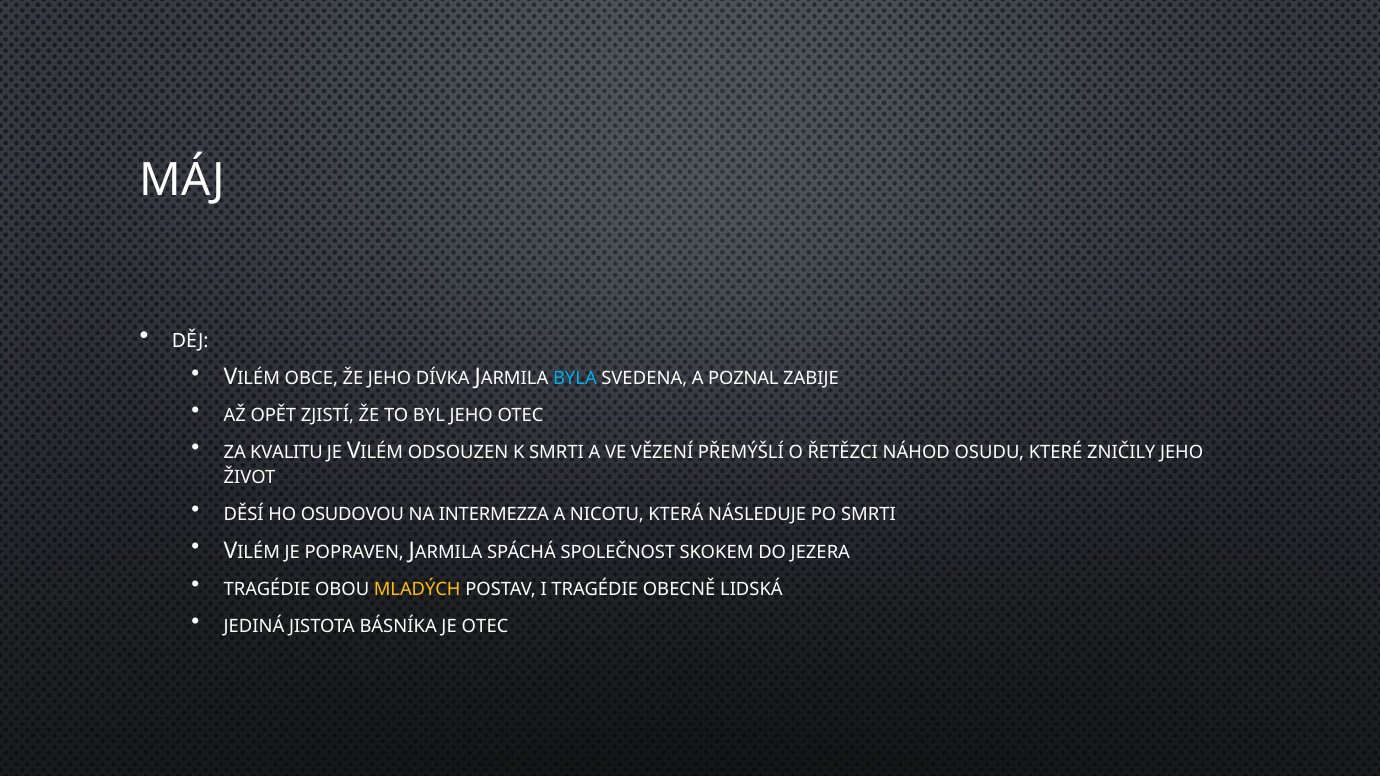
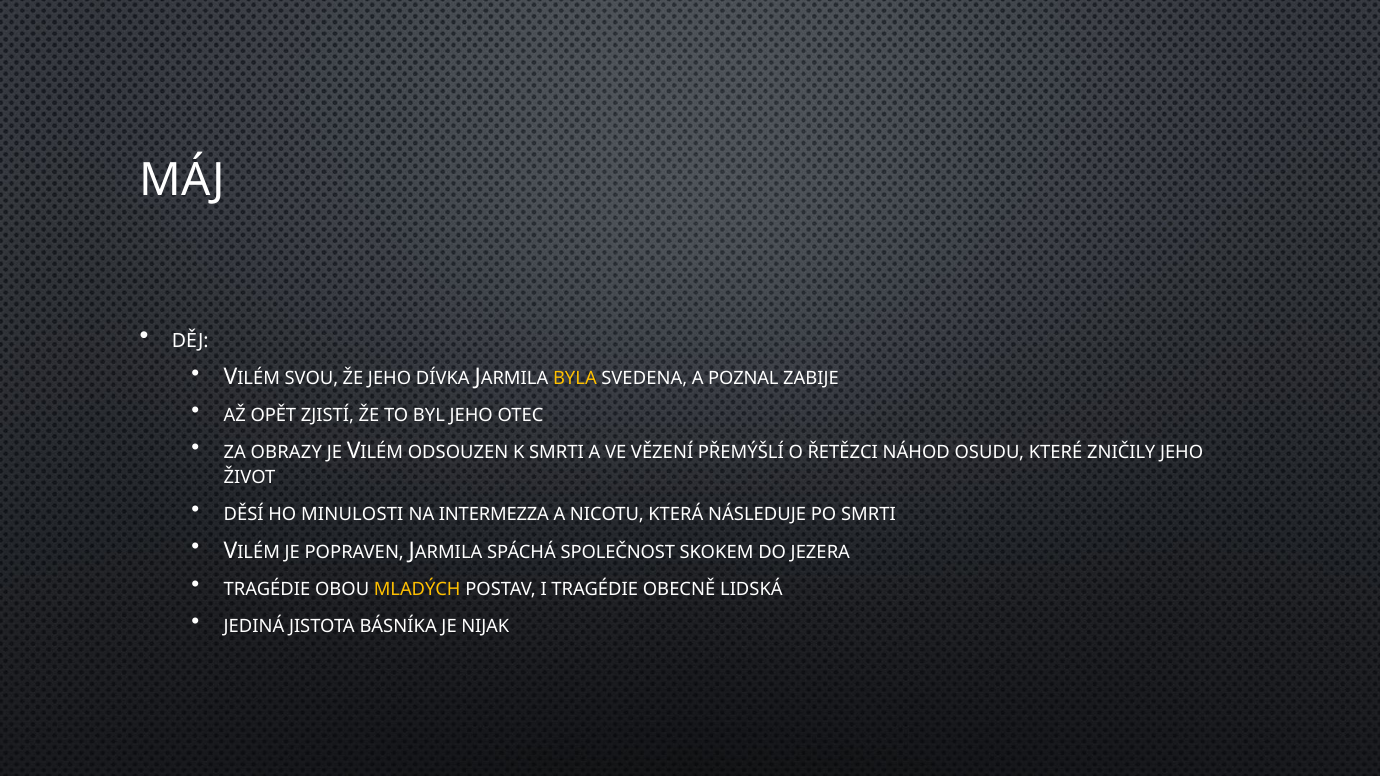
OBCE: OBCE -> SVOU
BYLA colour: light blue -> yellow
KVALITU: KVALITU -> OBRAZY
OSUDOVOU: OSUDOVOU -> MINULOSTI
JE OTEC: OTEC -> NIJAK
